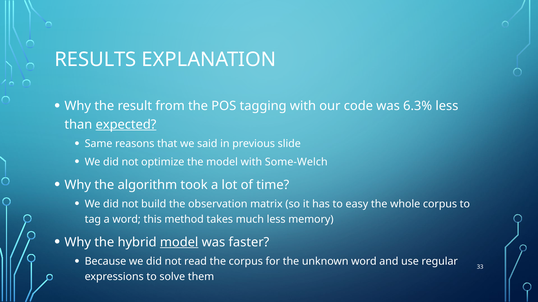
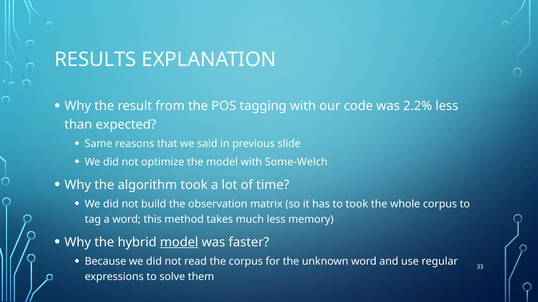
6.3%: 6.3% -> 2.2%
expected underline: present -> none
to easy: easy -> took
